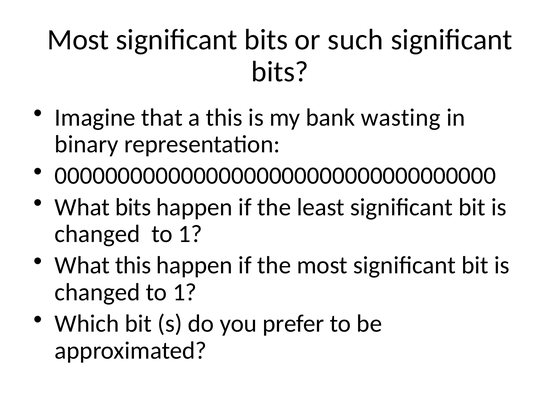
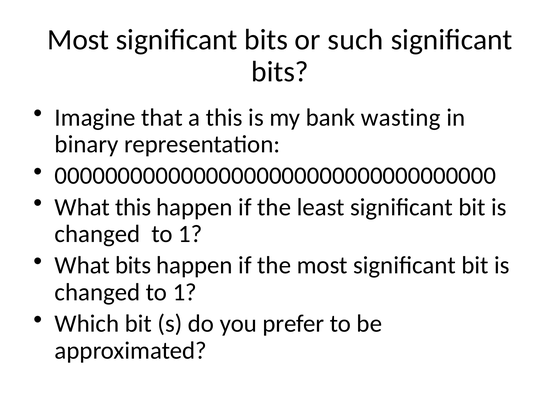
What bits: bits -> this
What this: this -> bits
